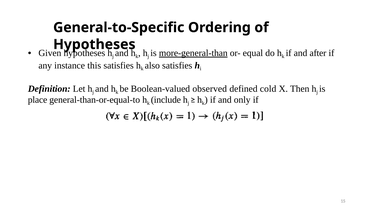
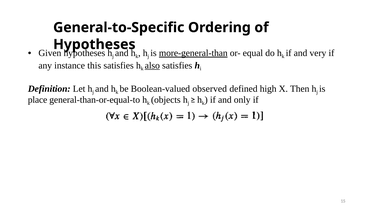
after: after -> very
also underline: none -> present
cold: cold -> high
include: include -> objects
